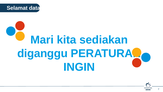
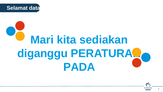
INGIN: INGIN -> PADA
